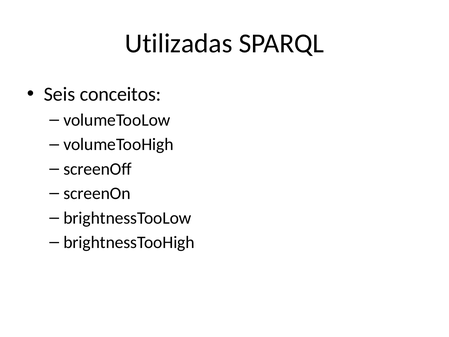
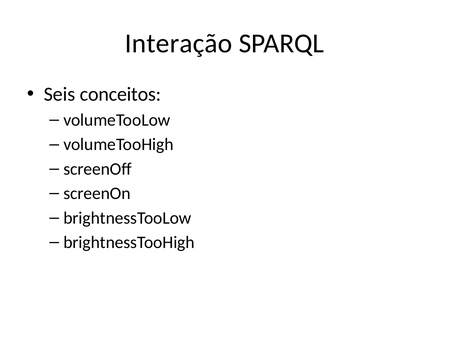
Utilizadas: Utilizadas -> Interação
